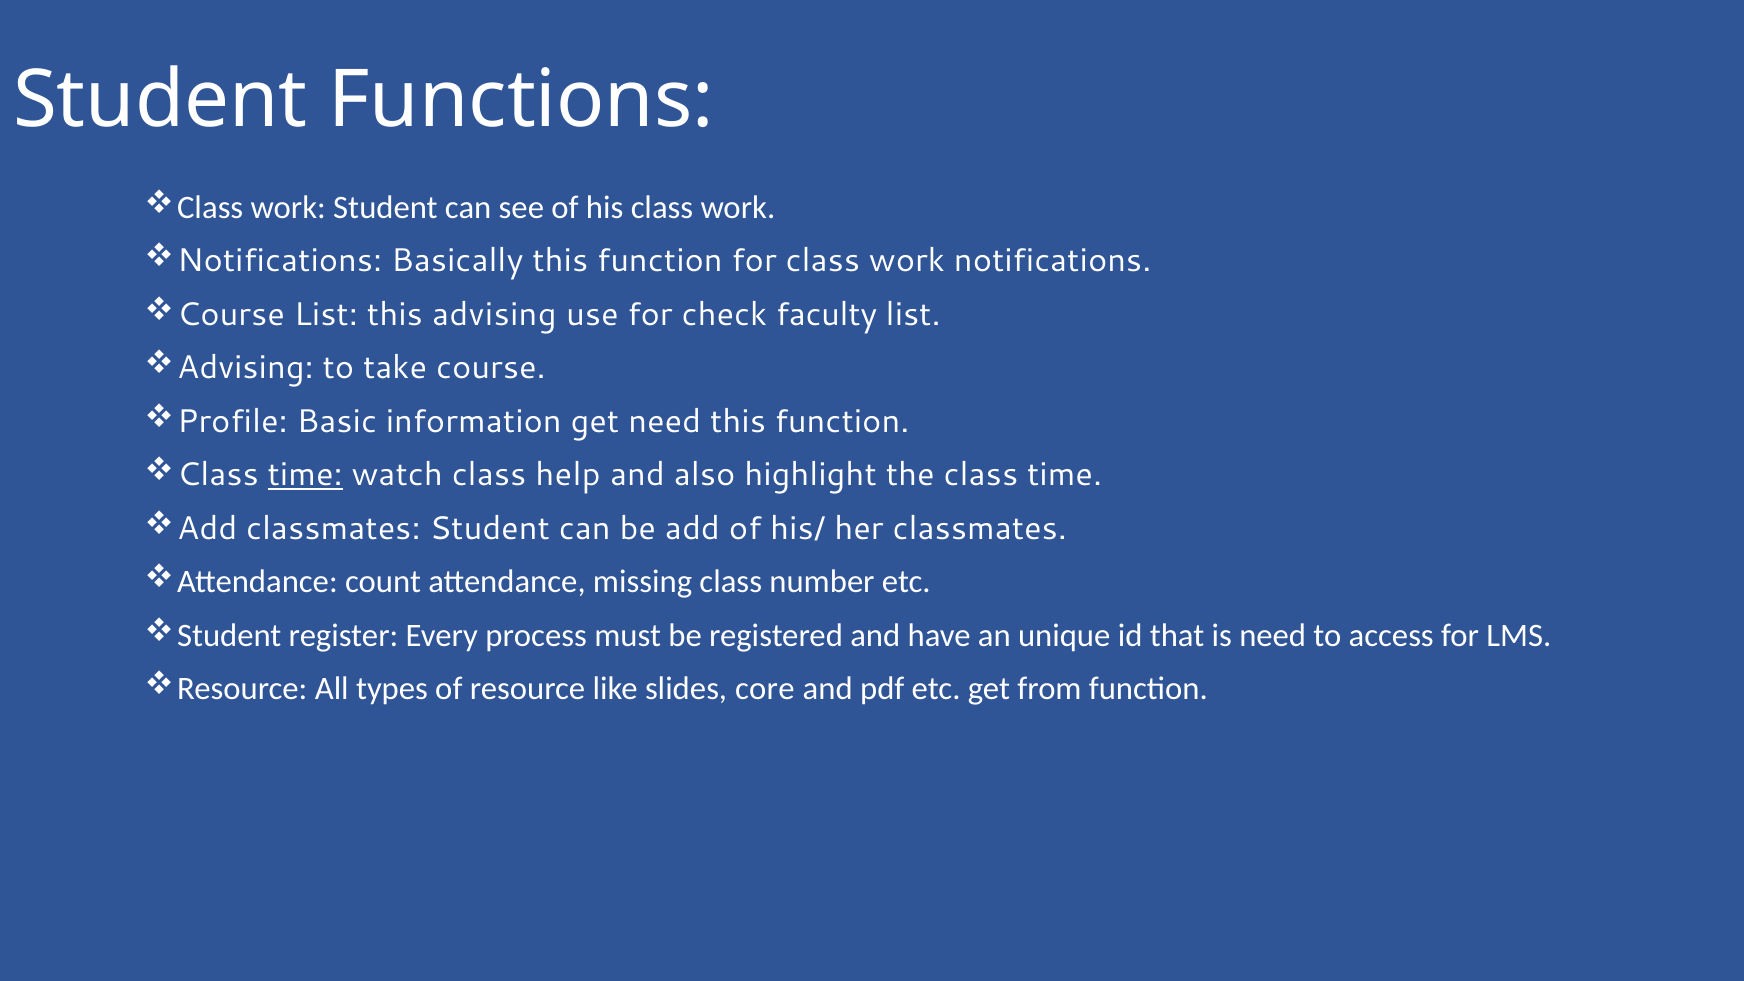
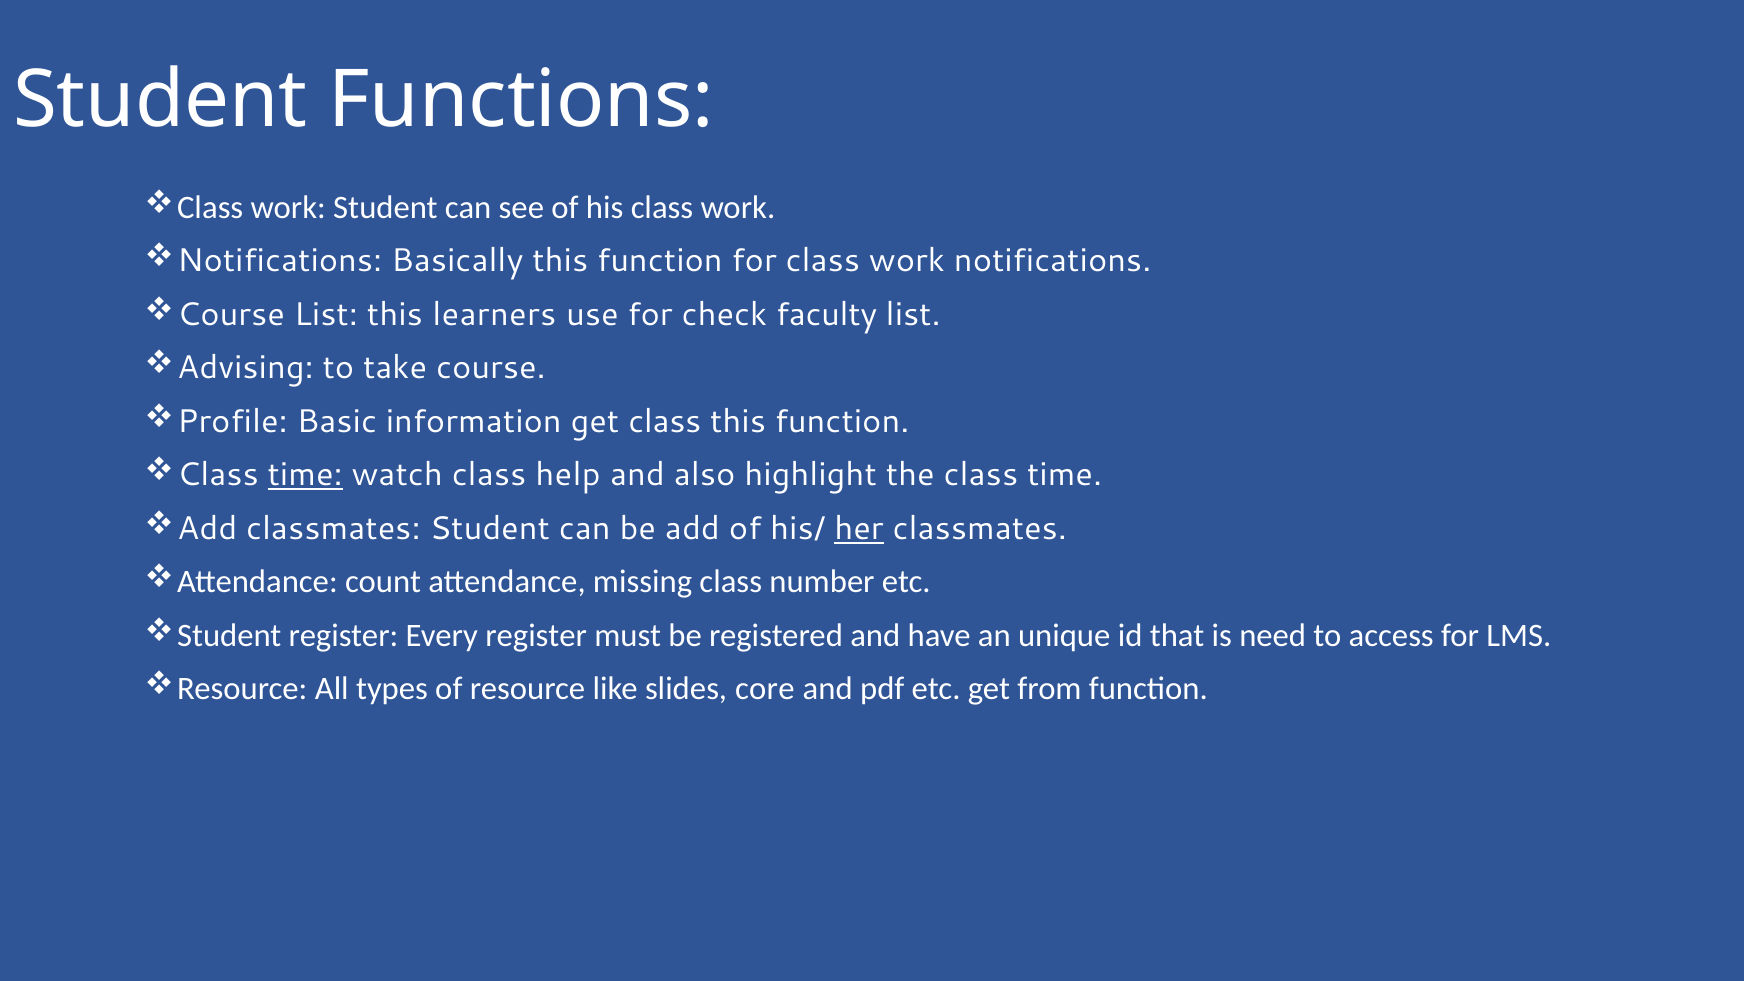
this advising: advising -> learners
get need: need -> class
her underline: none -> present
Every process: process -> register
